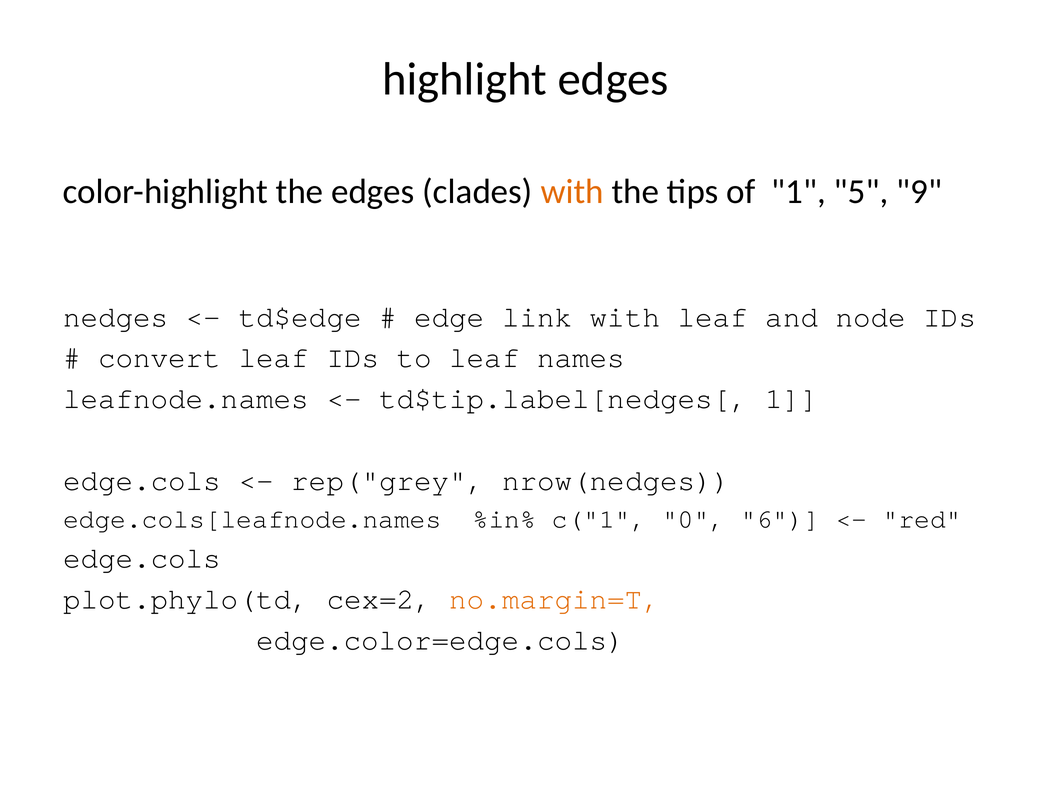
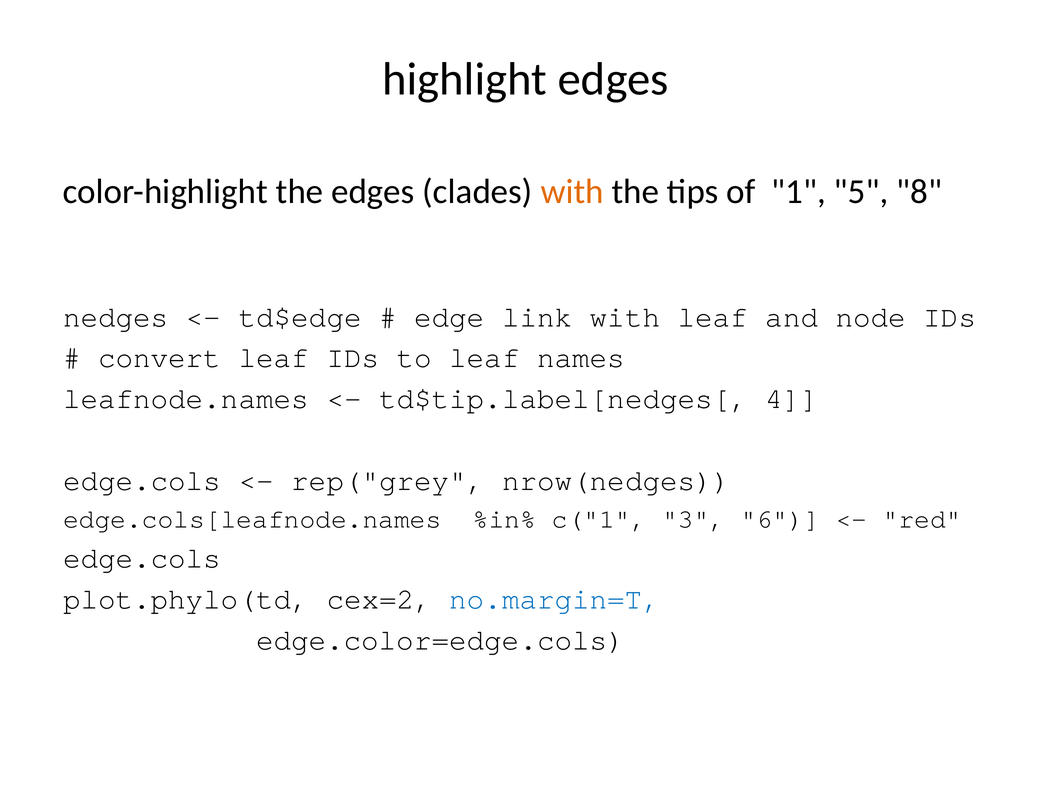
9: 9 -> 8
td$tip.label[nedges[ 1: 1 -> 4
0: 0 -> 3
no.margin=T colour: orange -> blue
